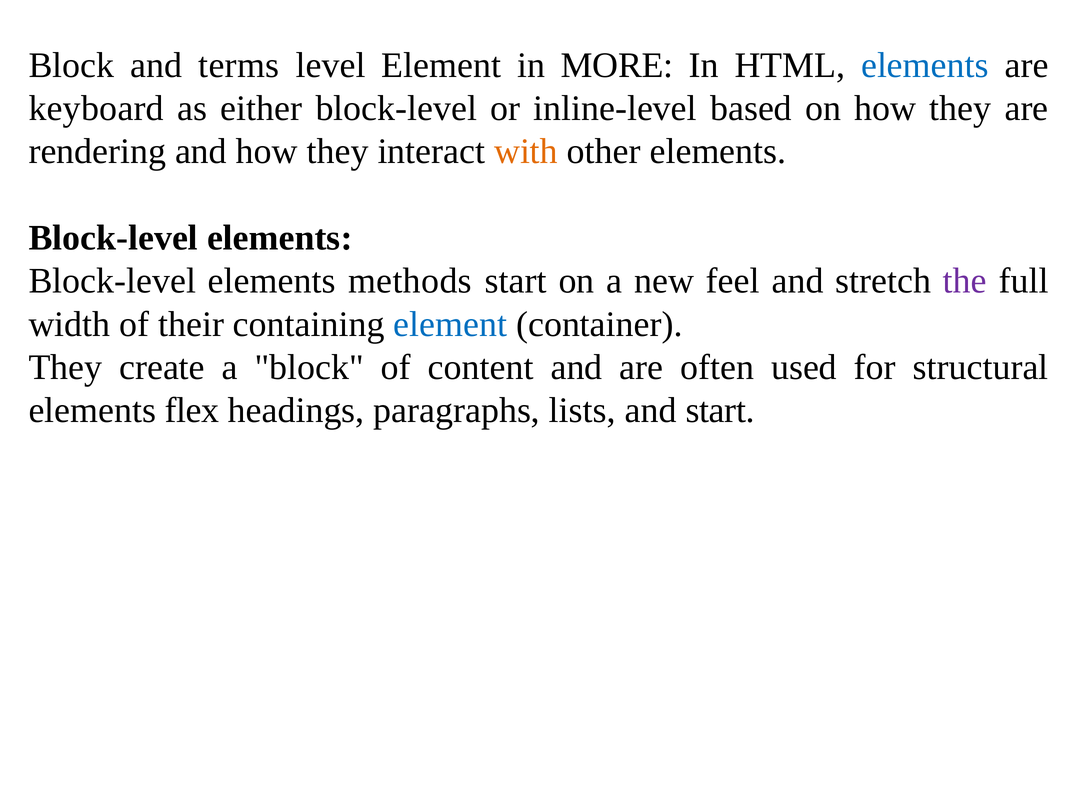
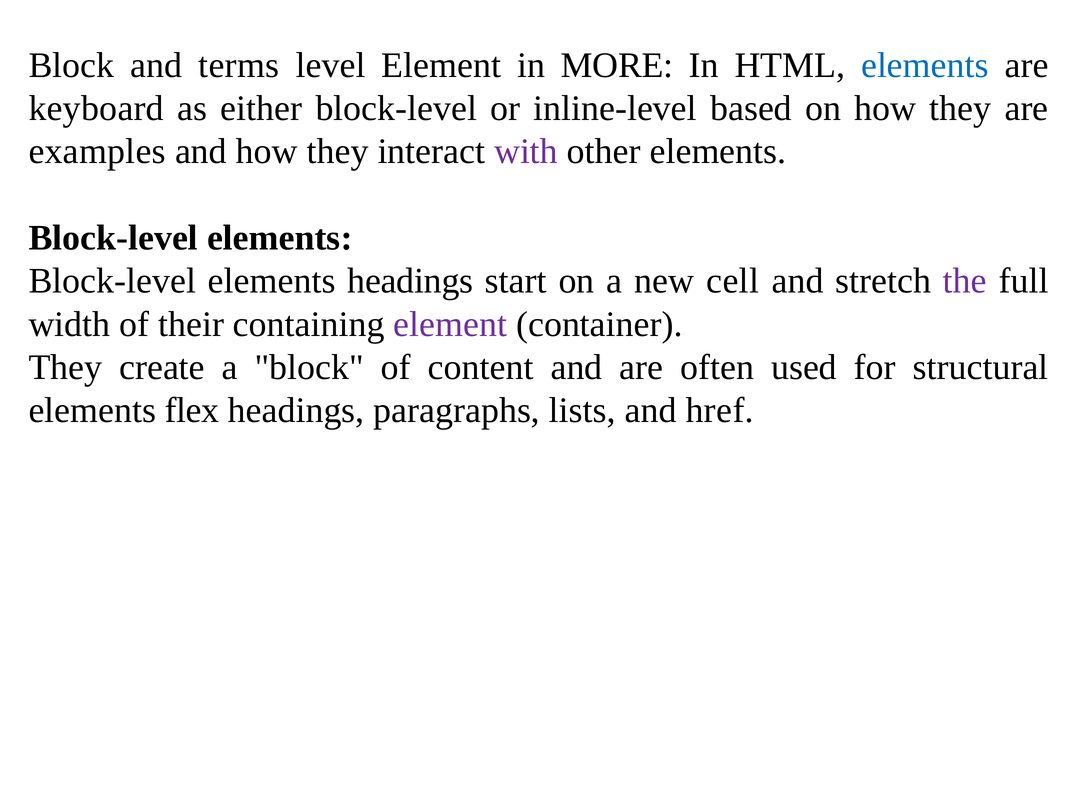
rendering: rendering -> examples
with colour: orange -> purple
elements methods: methods -> headings
feel: feel -> cell
element at (450, 324) colour: blue -> purple
and start: start -> href
